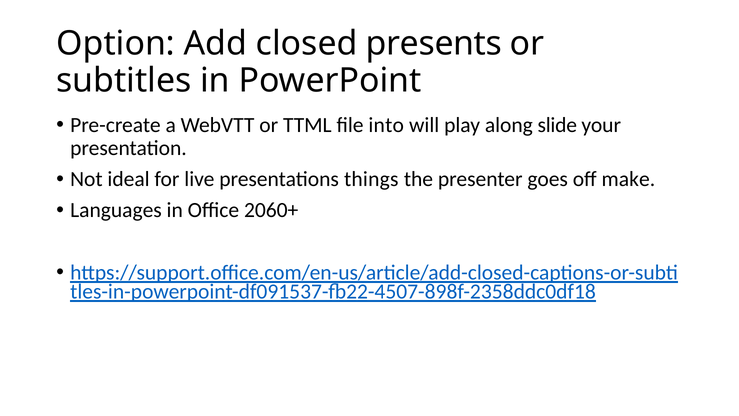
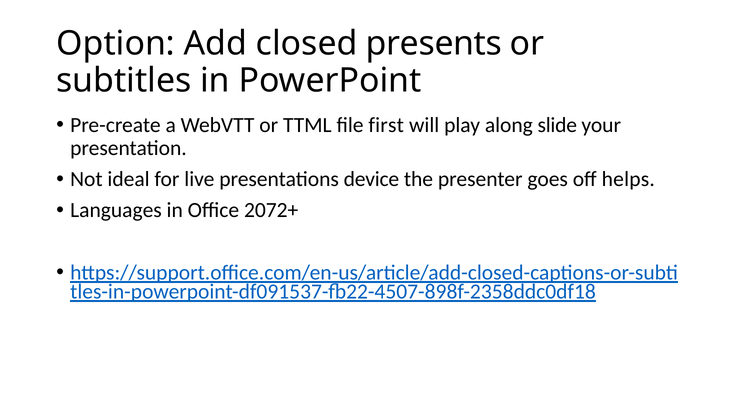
into: into -> first
things: things -> device
make: make -> helps
2060+: 2060+ -> 2072+
